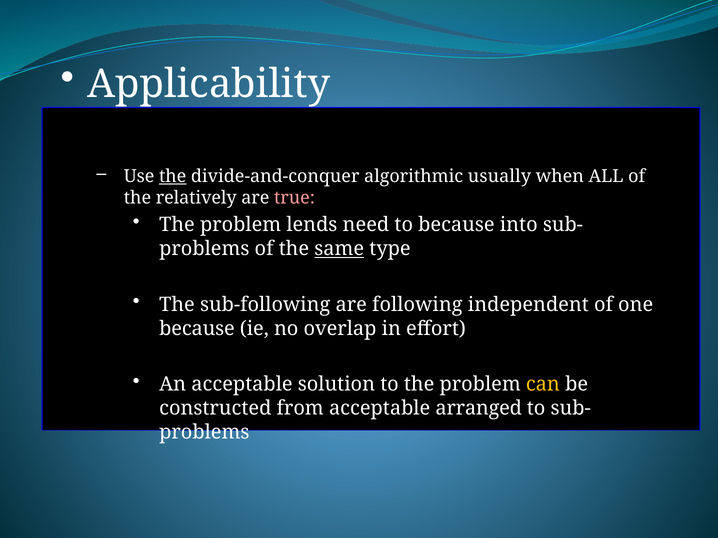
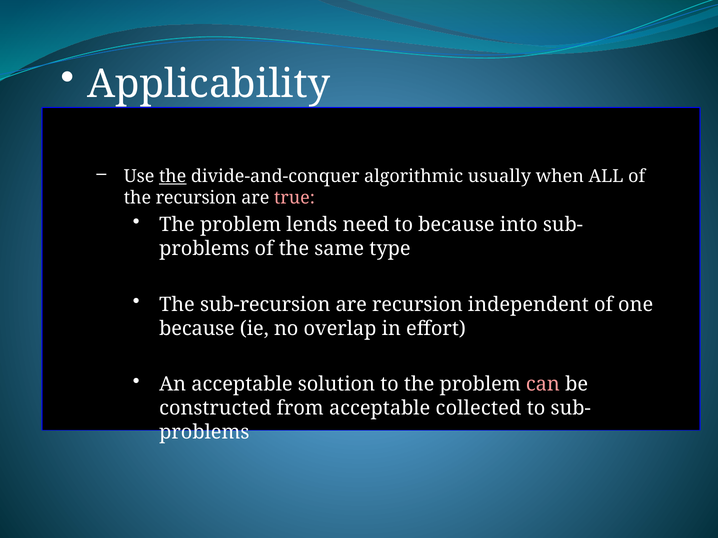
the relatively: relatively -> recursion
same underline: present -> none
sub-following: sub-following -> sub-recursion
are following: following -> recursion
can colour: yellow -> pink
arranged: arranged -> collected
